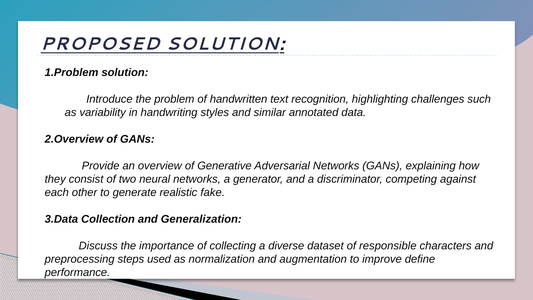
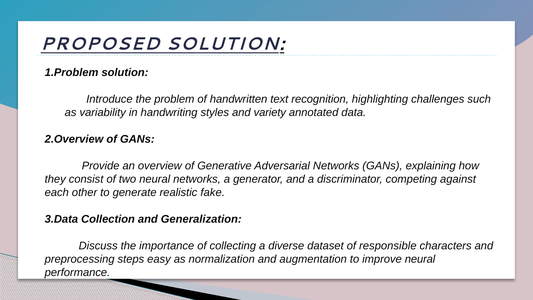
similar: similar -> variety
used: used -> easy
improve define: define -> neural
